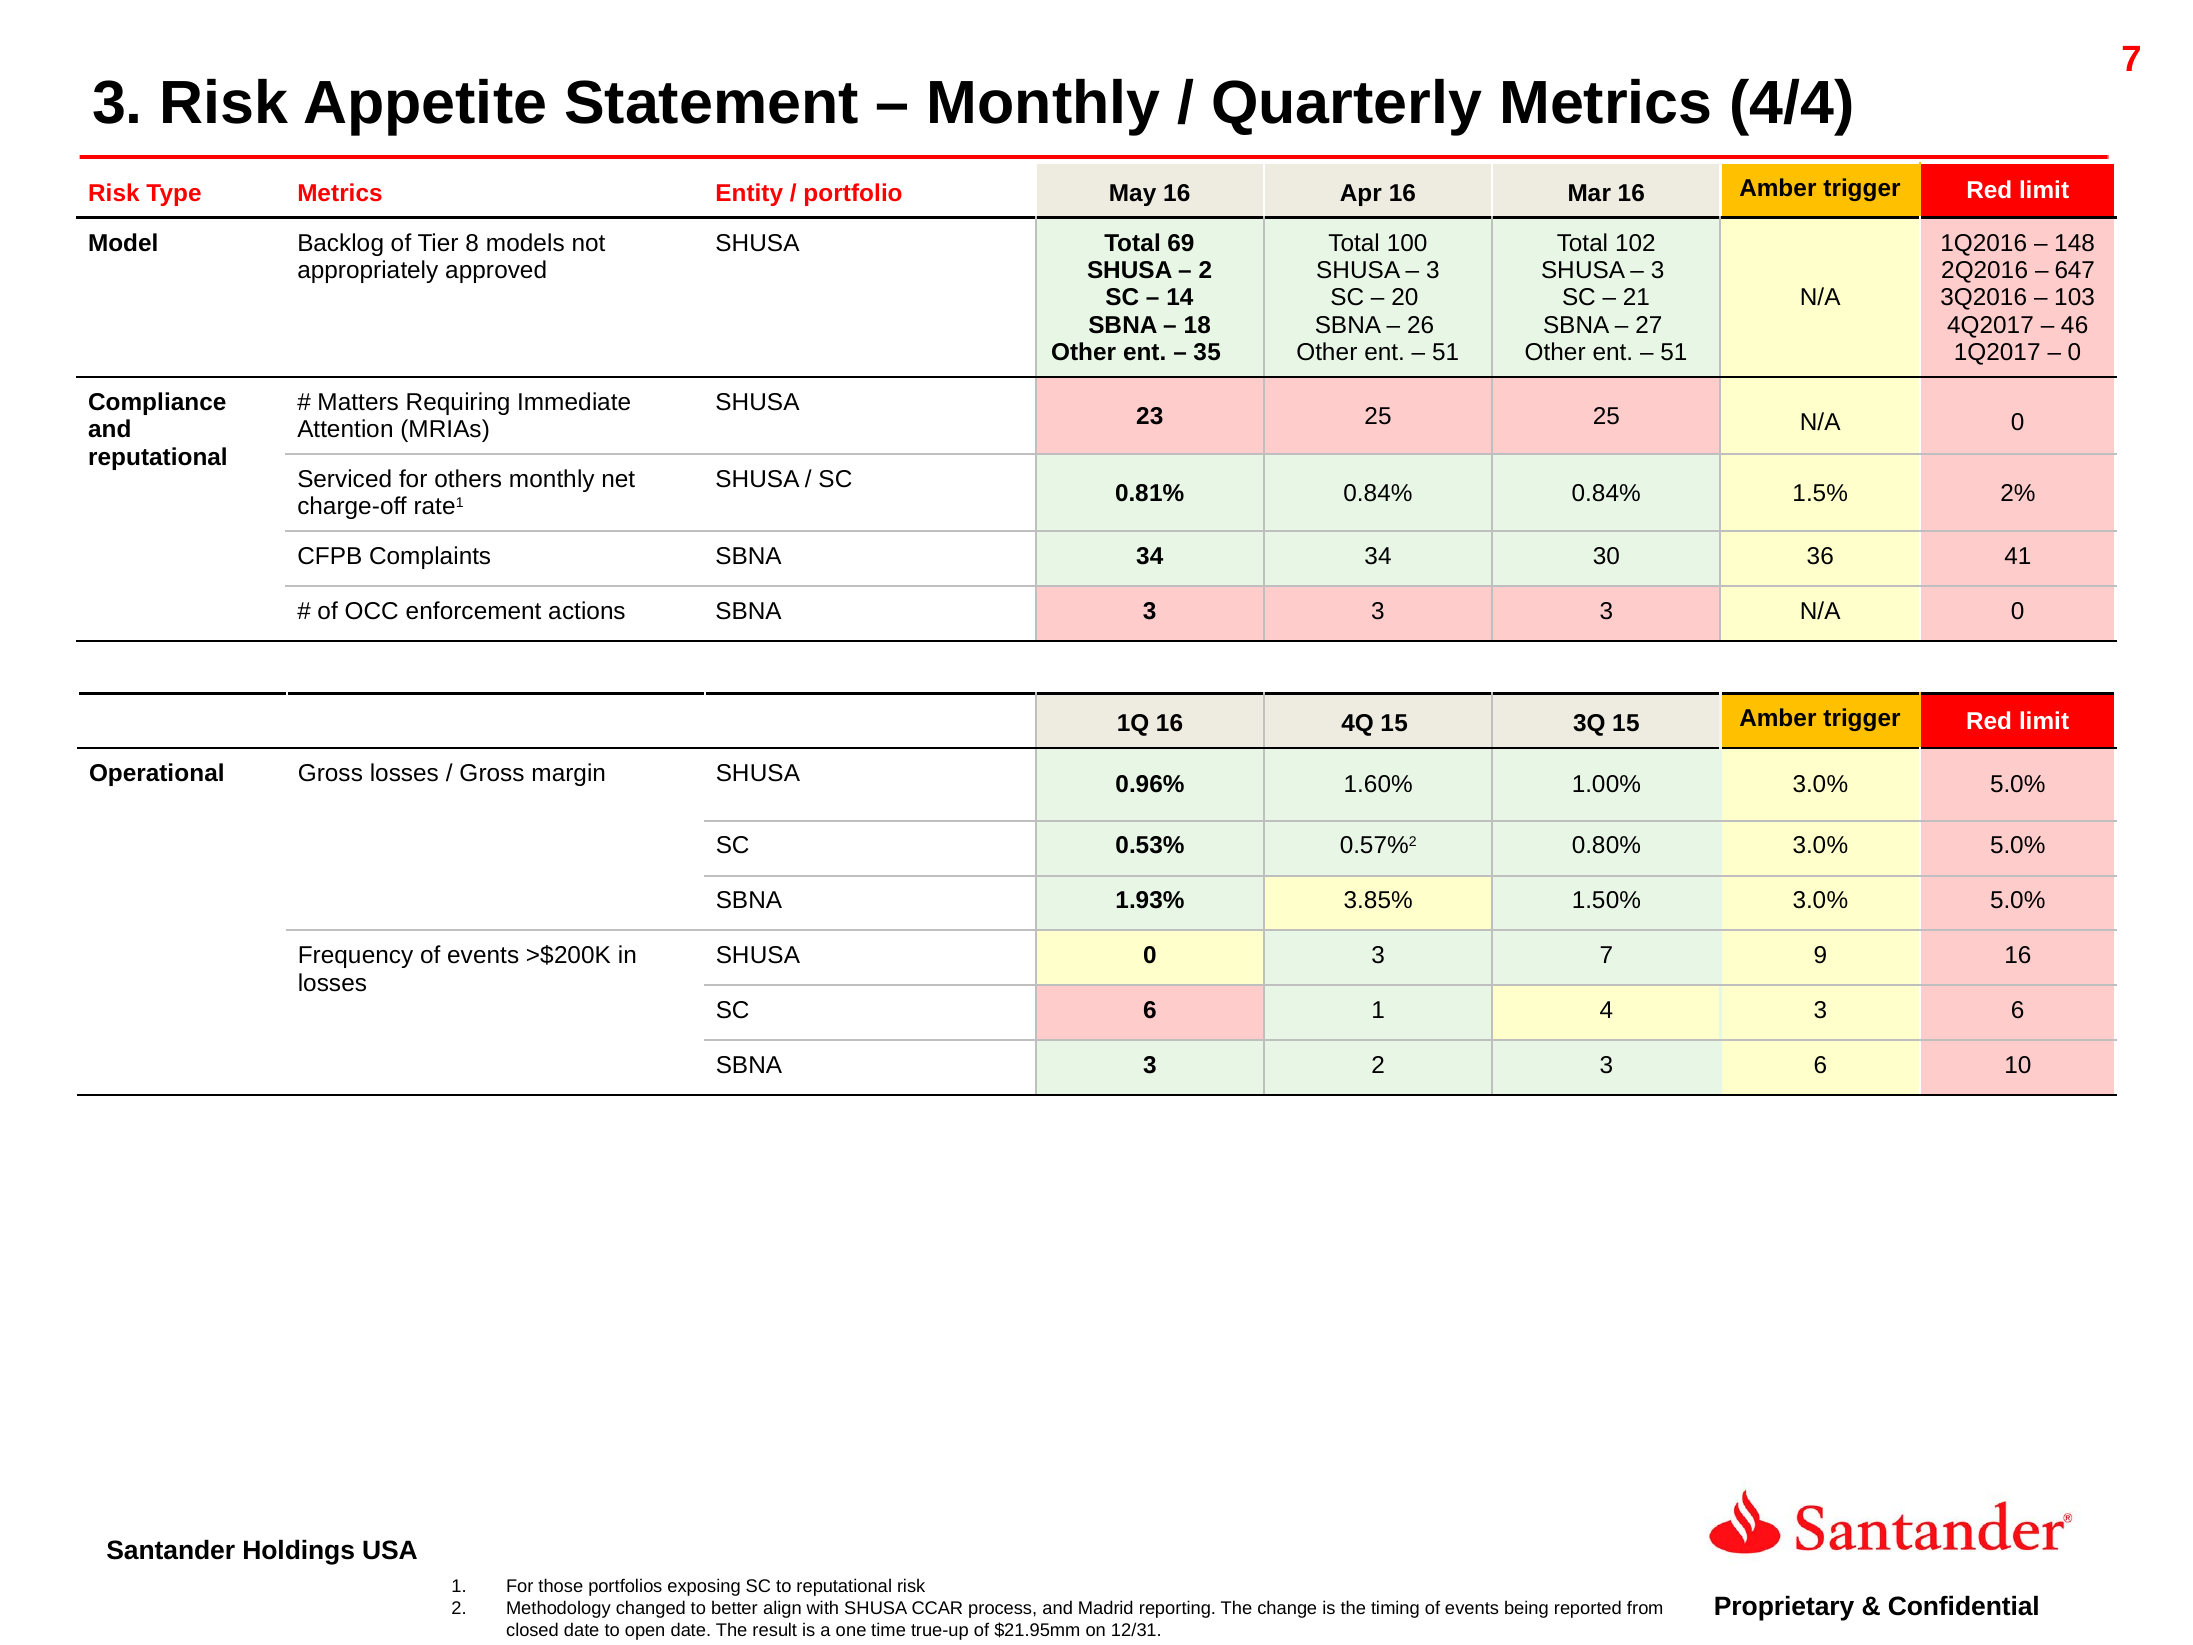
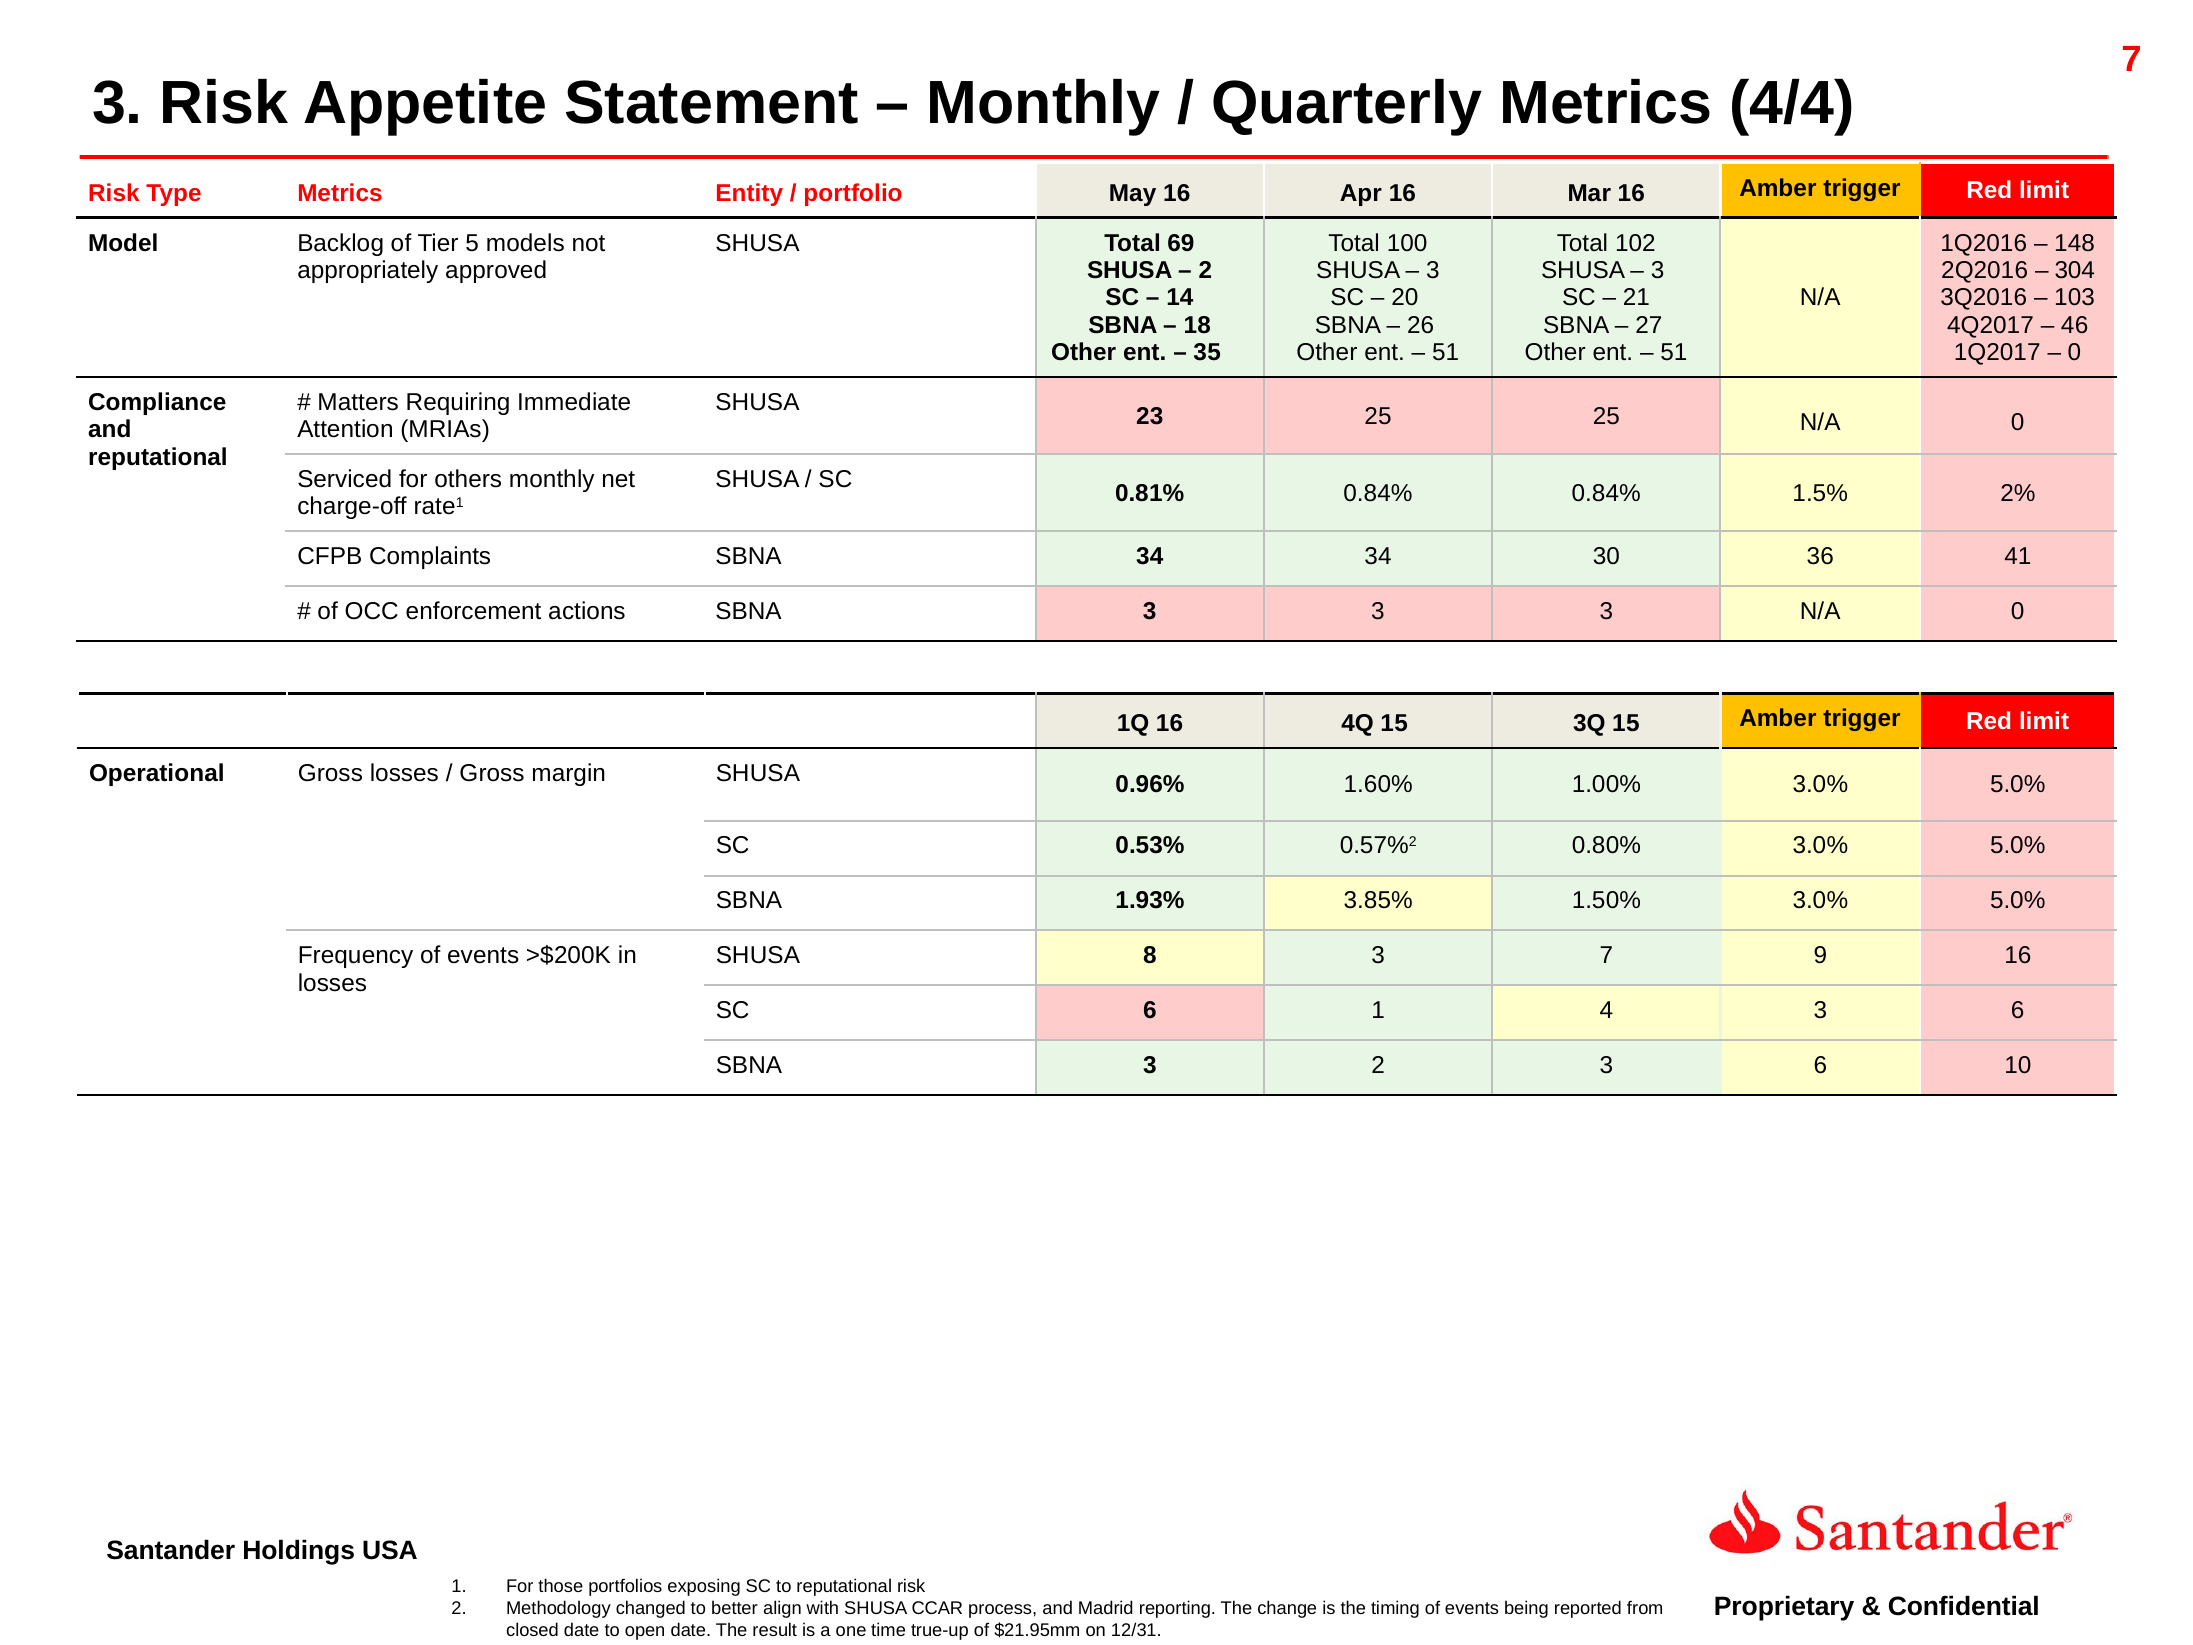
8: 8 -> 5
647: 647 -> 304
SHUSA 0: 0 -> 8
